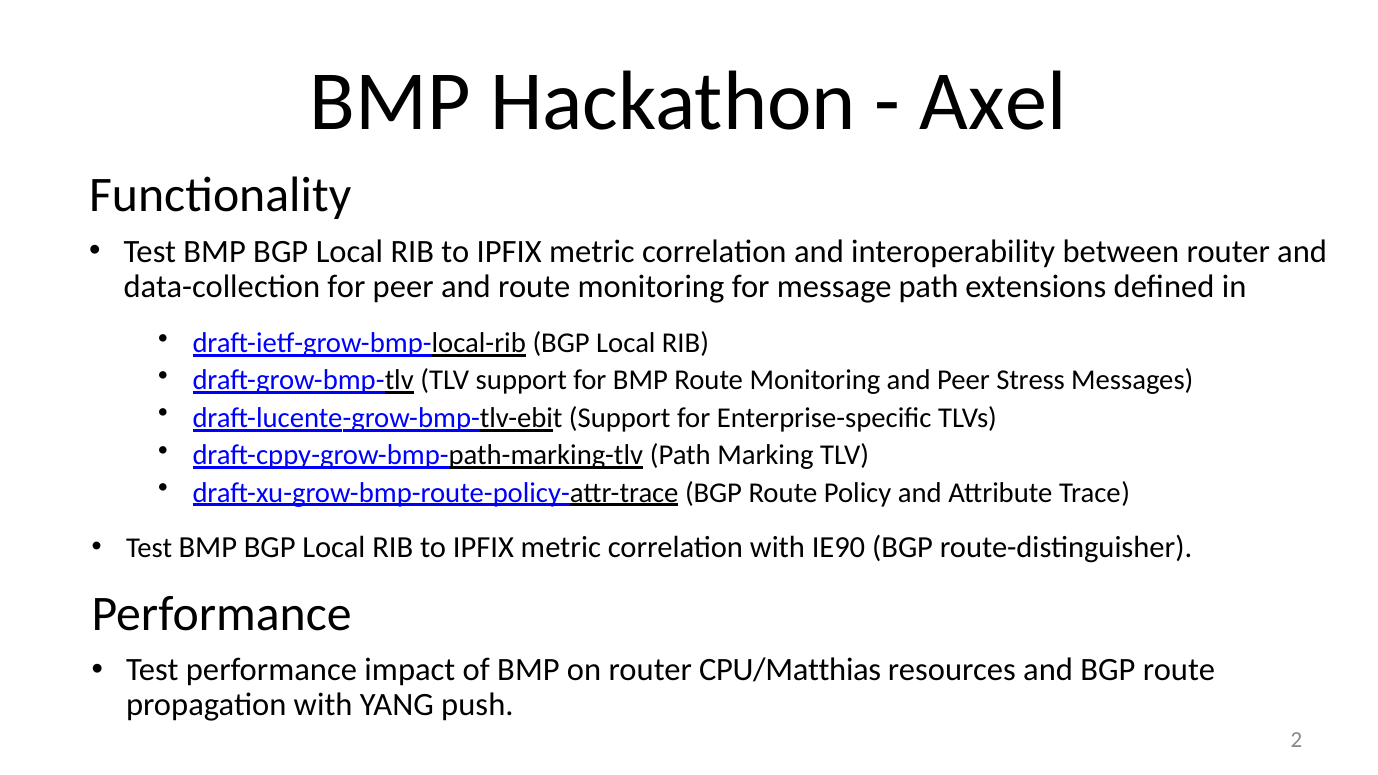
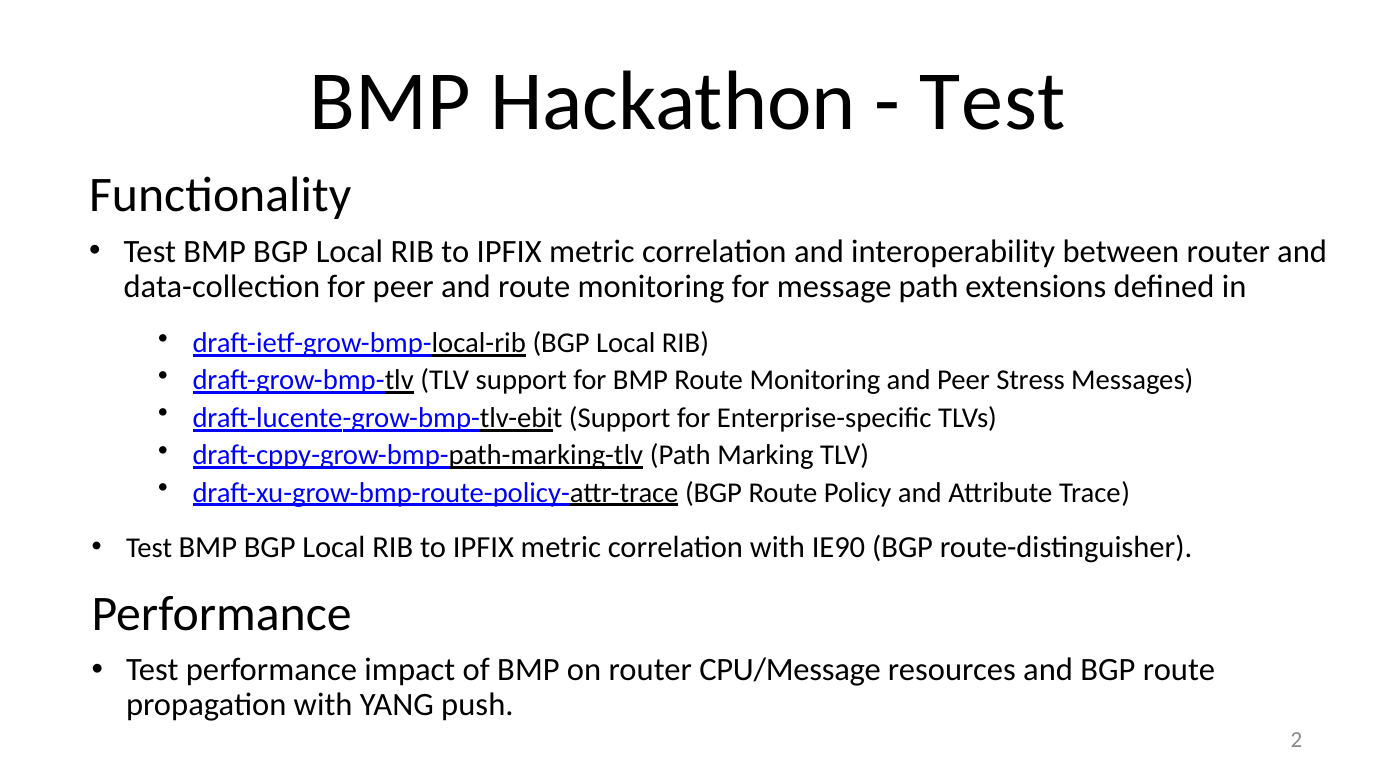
Axel at (993, 101): Axel -> Test
CPU/Matthias: CPU/Matthias -> CPU/Message
